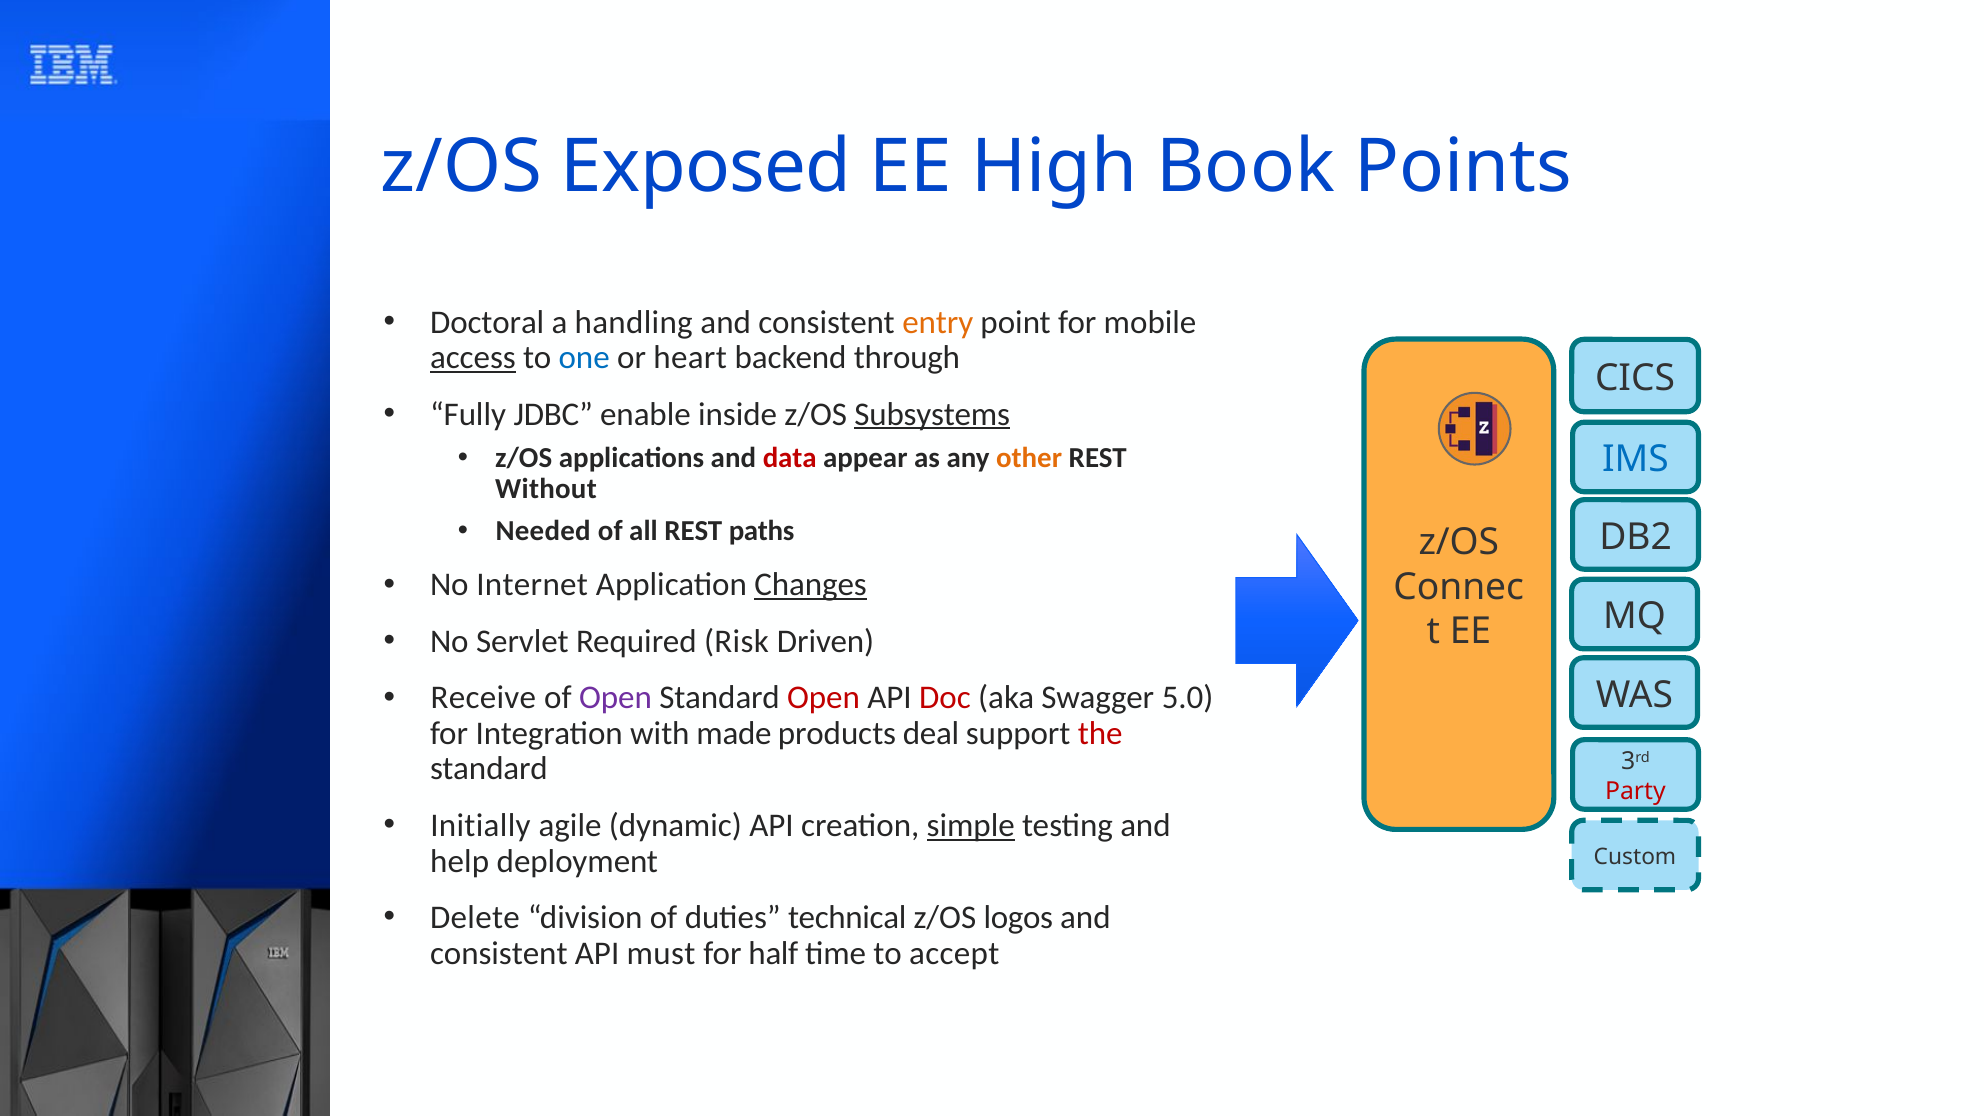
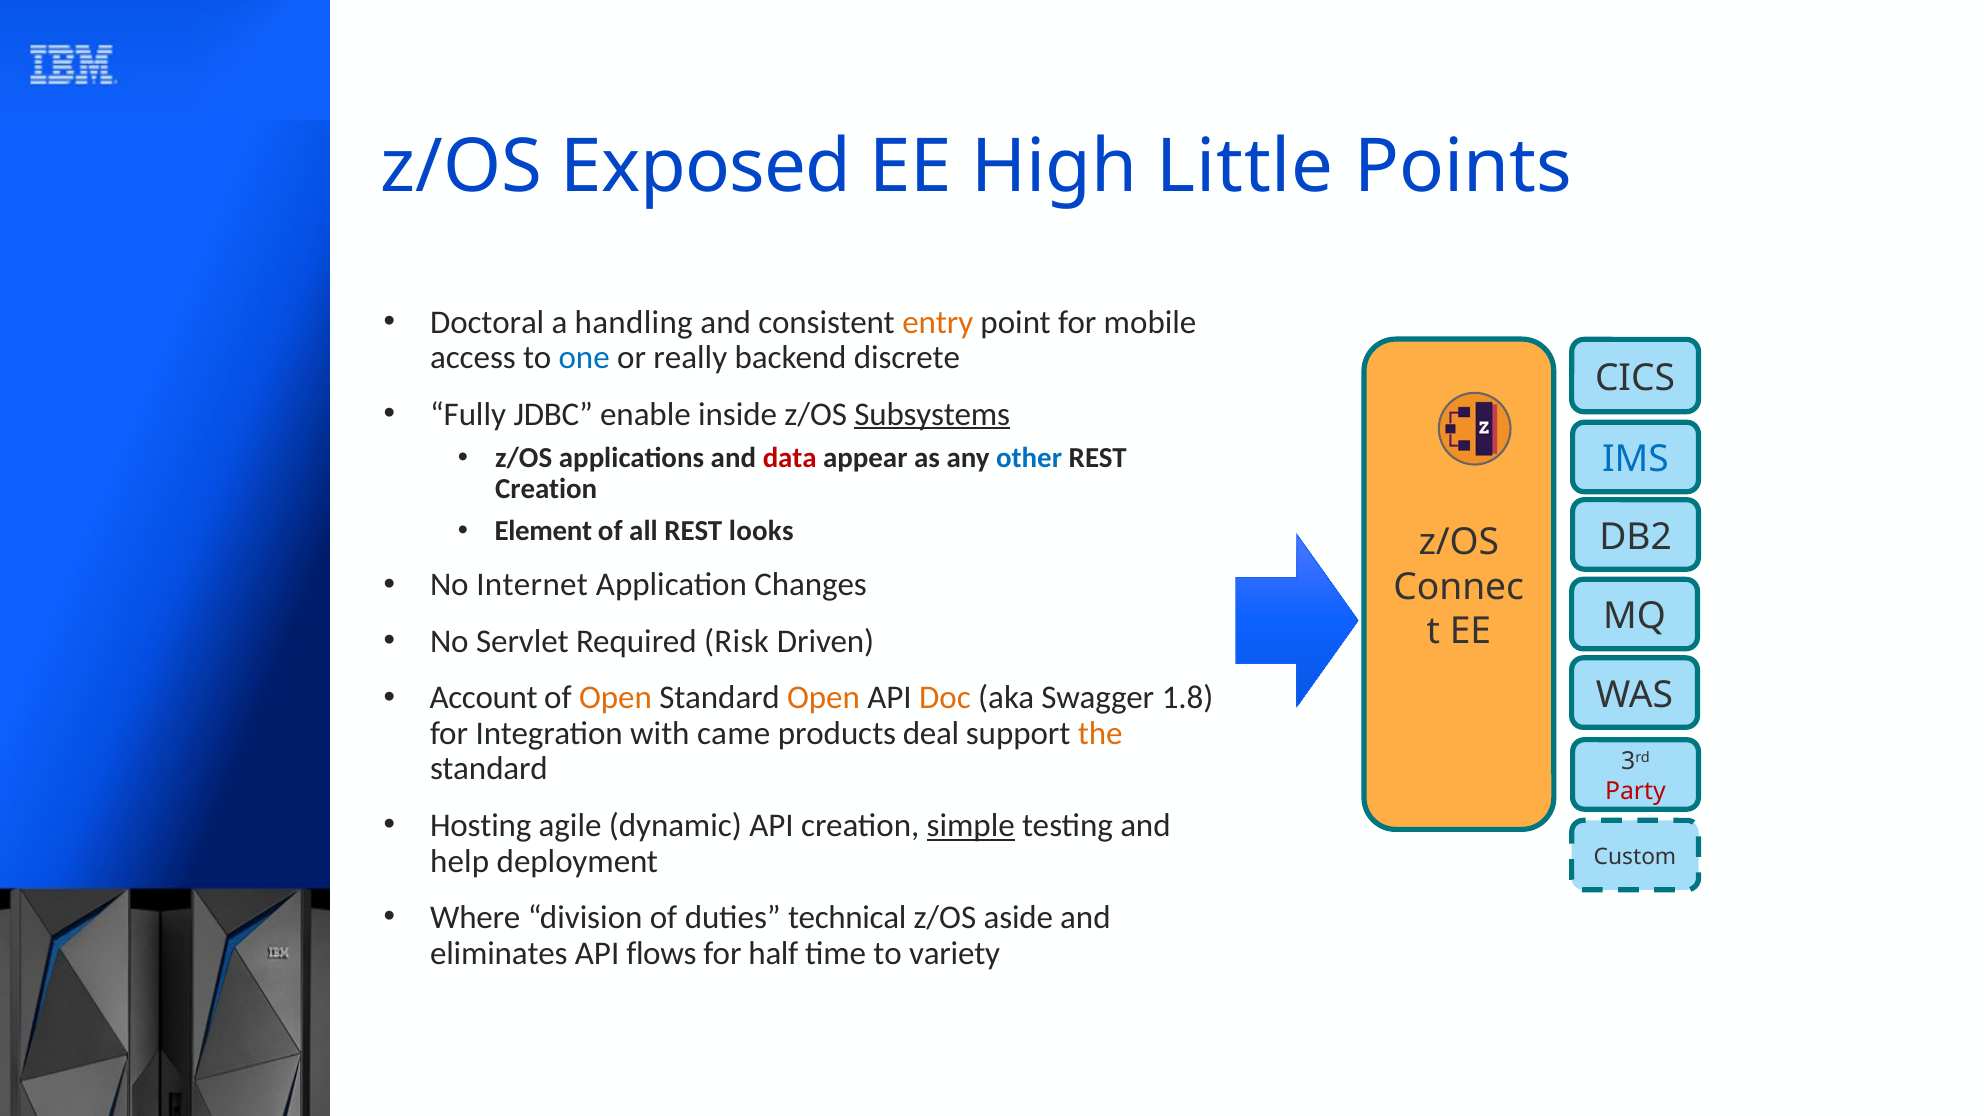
Book: Book -> Little
access underline: present -> none
heart: heart -> really
through: through -> discrete
other colour: orange -> blue
Without at (546, 489): Without -> Creation
Needed: Needed -> Element
paths: paths -> looks
Changes underline: present -> none
Receive: Receive -> Account
Open at (615, 698) colour: purple -> orange
Open at (823, 698) colour: red -> orange
Doc colour: red -> orange
5.0: 5.0 -> 1.8
made: made -> came
the colour: red -> orange
Initially: Initially -> Hosting
Delete: Delete -> Where
logos: logos -> aside
consistent at (499, 953): consistent -> eliminates
must: must -> flows
accept: accept -> variety
